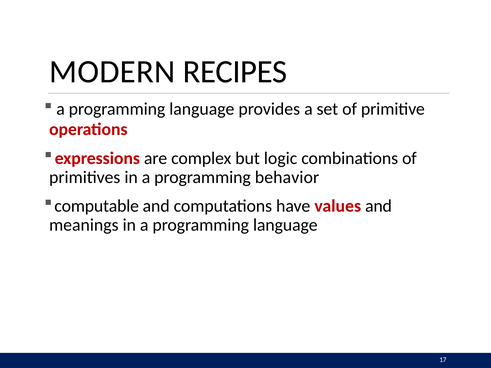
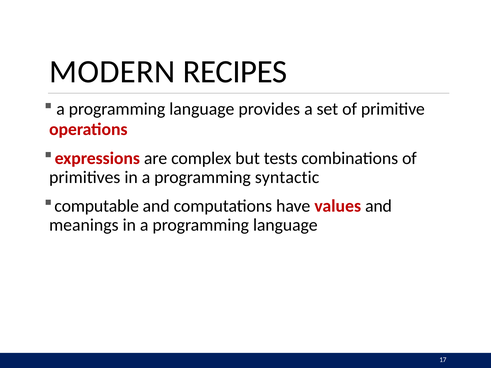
logic: logic -> tests
behavior: behavior -> syntactic
